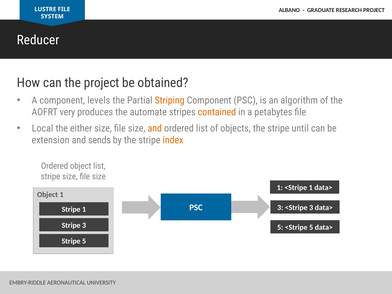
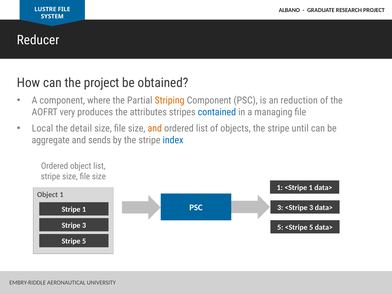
levels: levels -> where
algorithm: algorithm -> reduction
automate: automate -> attributes
contained colour: orange -> blue
petabytes: petabytes -> managing
either: either -> detail
extension: extension -> aggregate
index colour: orange -> blue
